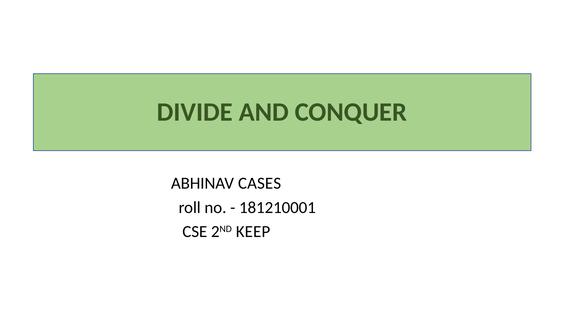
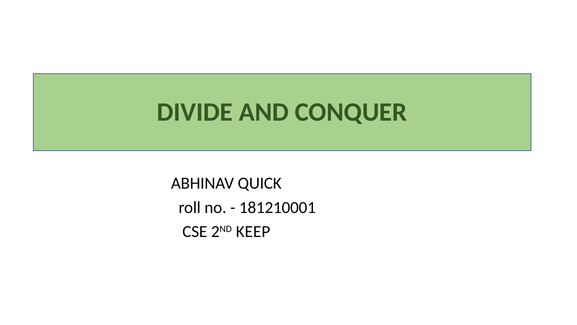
CASES: CASES -> QUICK
